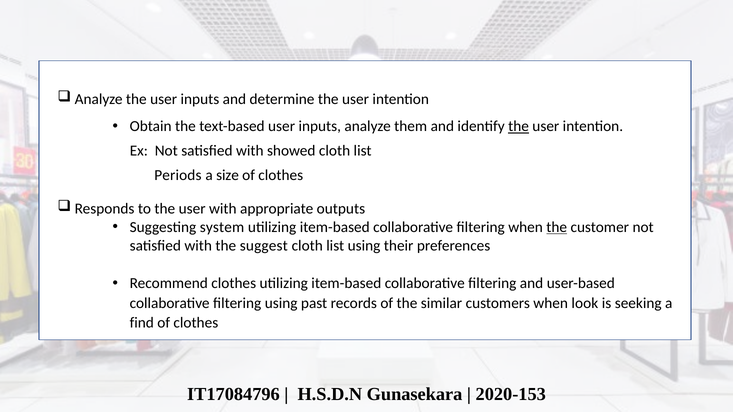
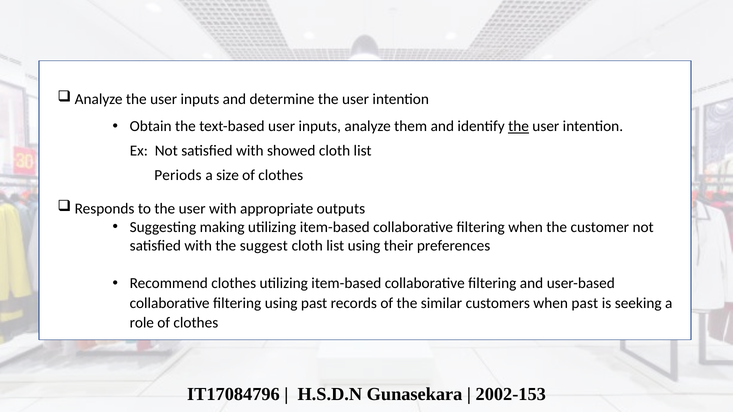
system: system -> making
the at (557, 227) underline: present -> none
when look: look -> past
find: find -> role
2020-153: 2020-153 -> 2002-153
